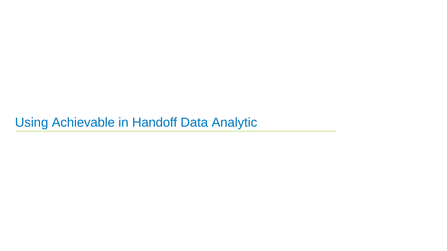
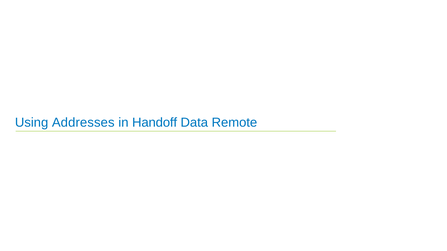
Achievable: Achievable -> Addresses
Analytic: Analytic -> Remote
